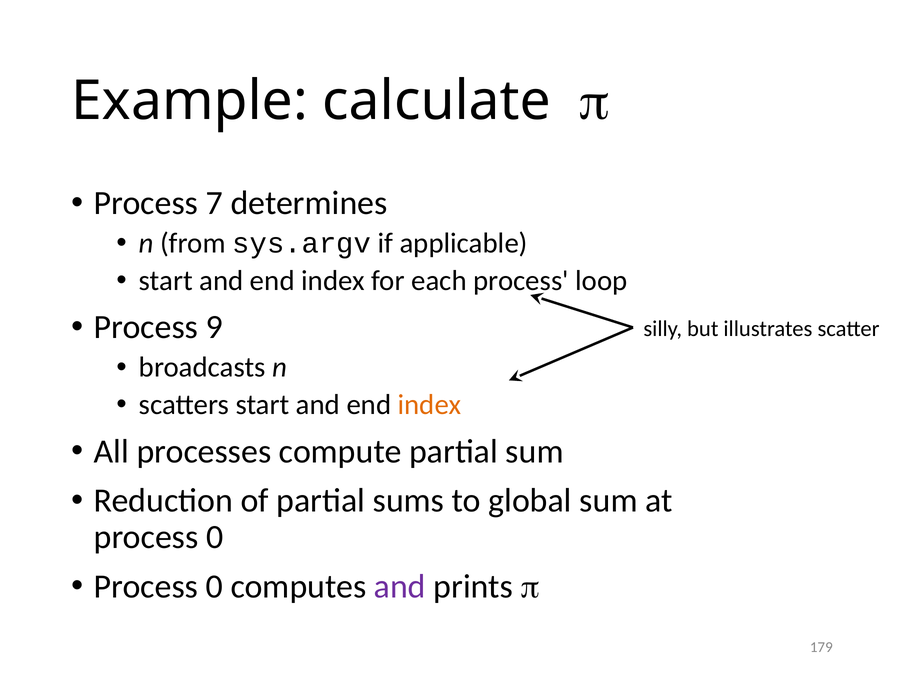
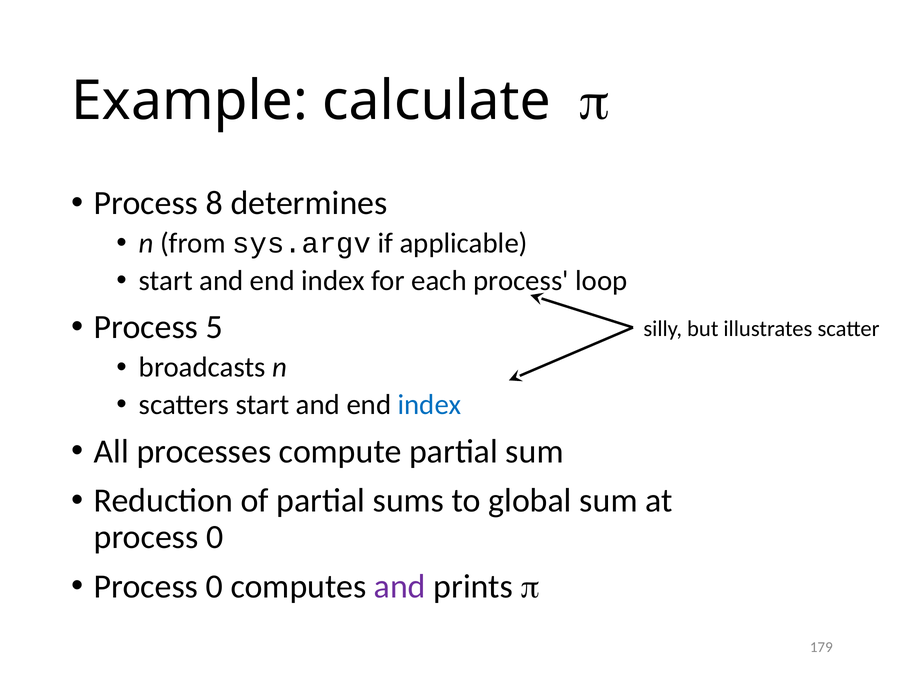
7: 7 -> 8
9: 9 -> 5
index at (430, 405) colour: orange -> blue
